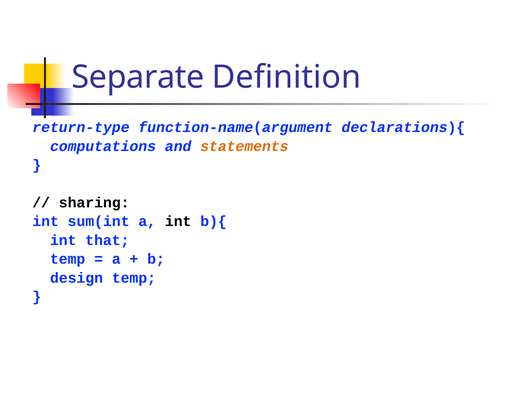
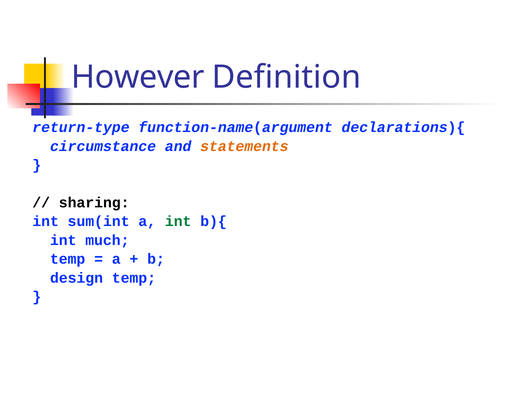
Separate: Separate -> However
computations: computations -> circumstance
int at (178, 221) colour: black -> green
that: that -> much
